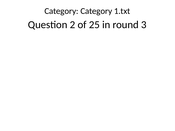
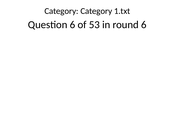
Question 2: 2 -> 6
25: 25 -> 53
round 3: 3 -> 6
